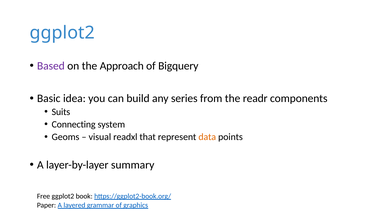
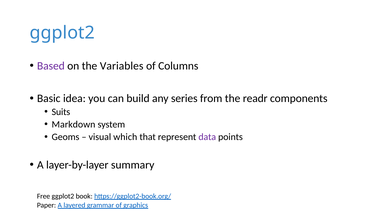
Approach: Approach -> Variables
Bigquery: Bigquery -> Columns
Connecting: Connecting -> Markdown
readxl: readxl -> which
data colour: orange -> purple
